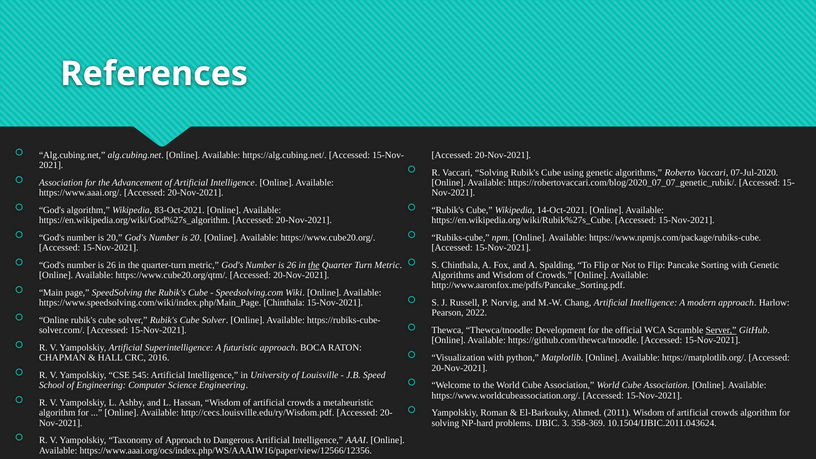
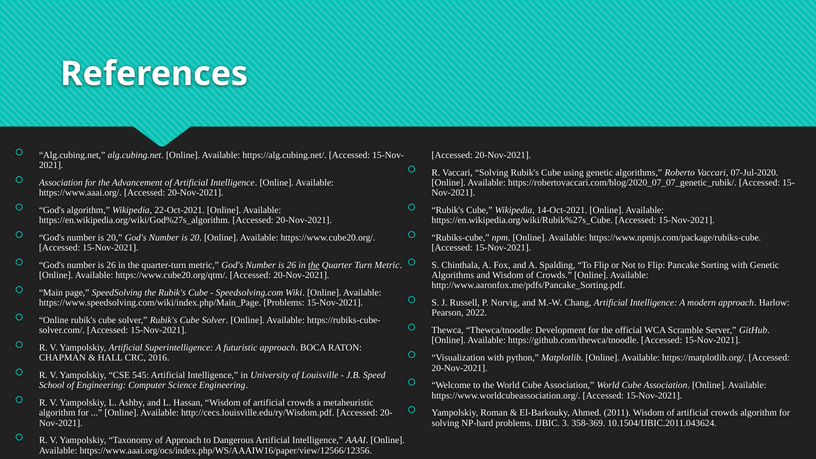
83-Oct-2021: 83-Oct-2021 -> 22-Oct-2021
https://www.speedsolving.com/wiki/index.php/Main_Page Chinthala: Chinthala -> Problems
Server underline: present -> none
